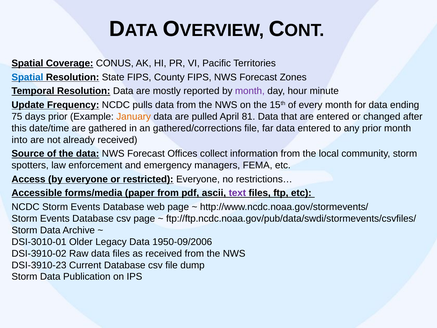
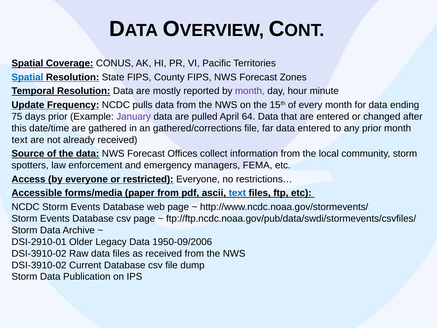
January colour: orange -> purple
81: 81 -> 64
into at (20, 140): into -> text
text at (237, 193) colour: purple -> blue
DSI-3010-01: DSI-3010-01 -> DSI-2910-01
DSI-3910-23 at (39, 265): DSI-3910-23 -> DSI-3910-02
